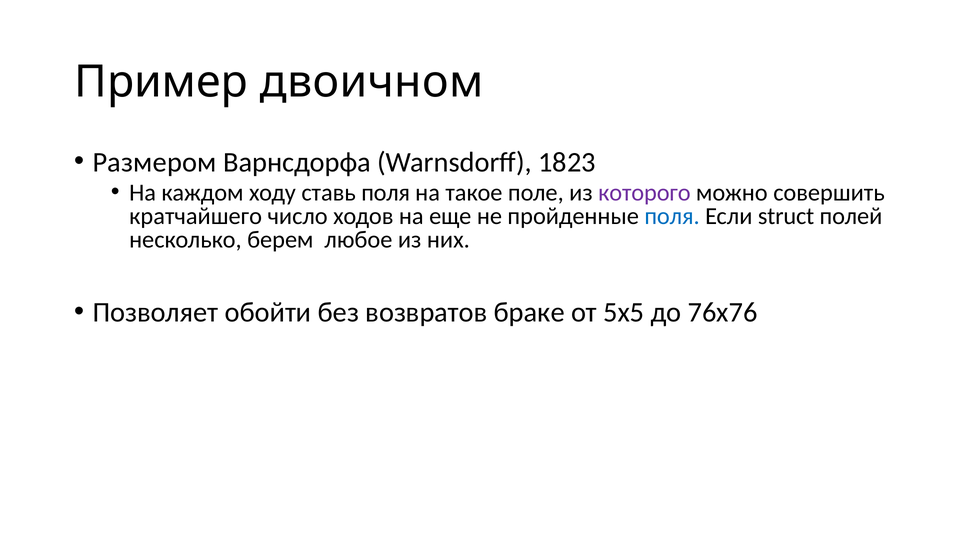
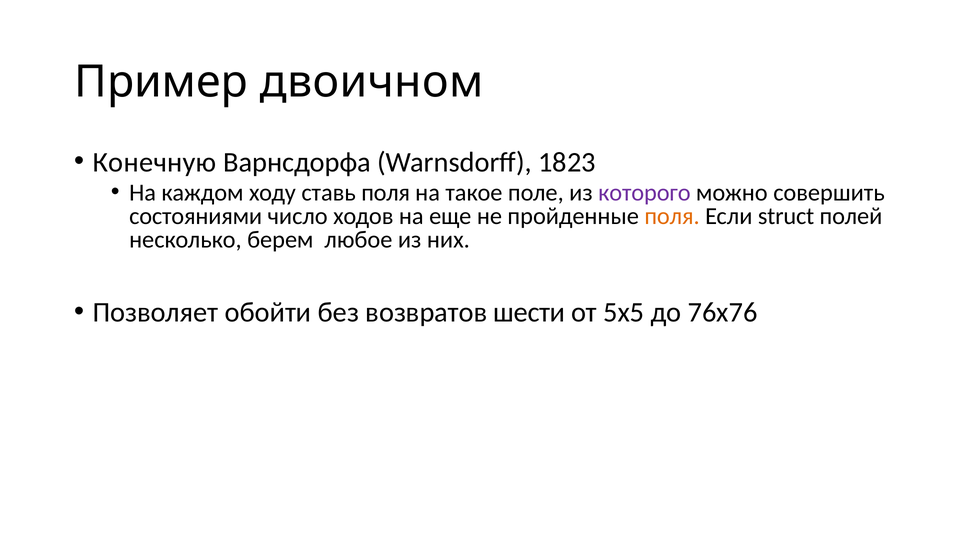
Размером: Размером -> Конечную
кратчайшего: кратчайшего -> состояниями
поля at (672, 216) colour: blue -> orange
браке: браке -> шести
